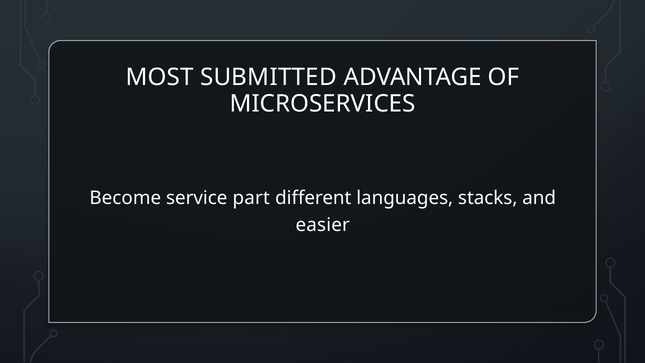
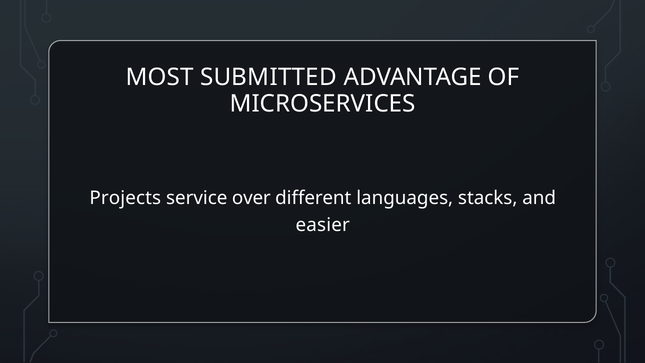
Become: Become -> Projects
part: part -> over
